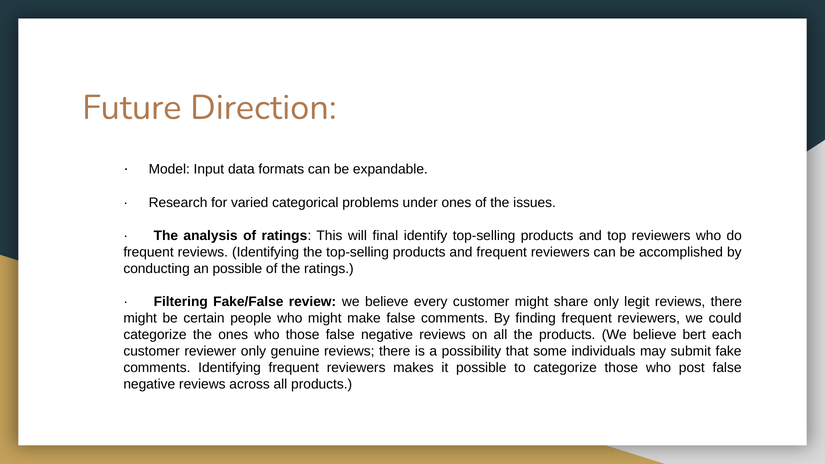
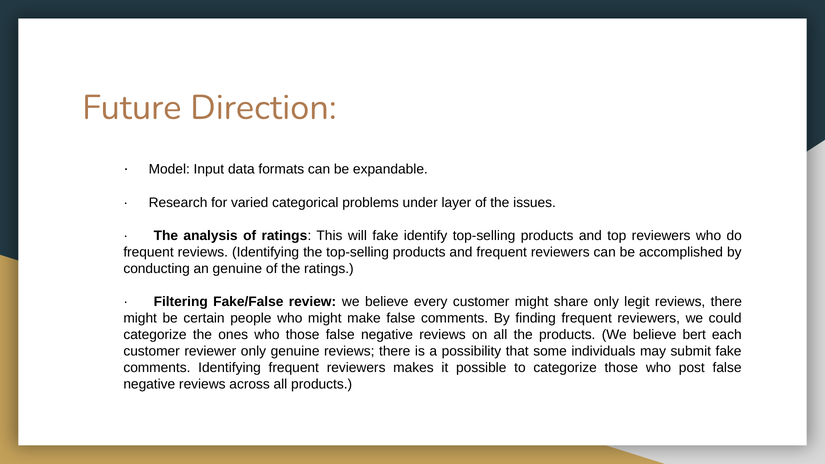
under ones: ones -> layer
will final: final -> fake
an possible: possible -> genuine
